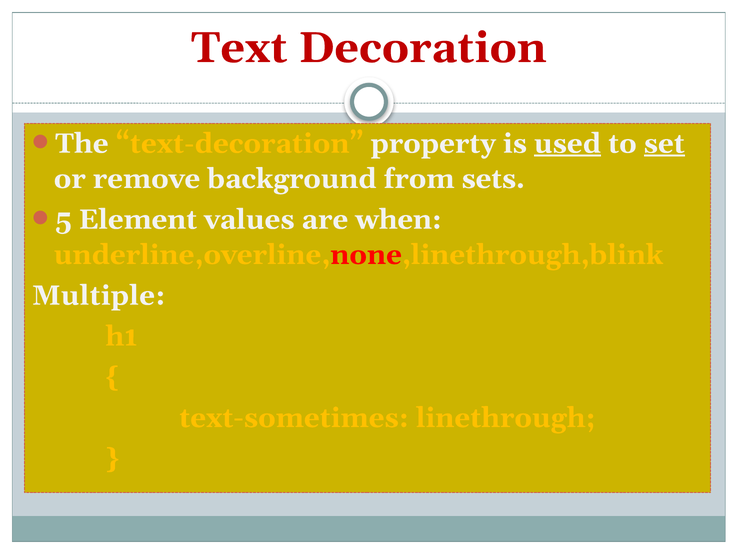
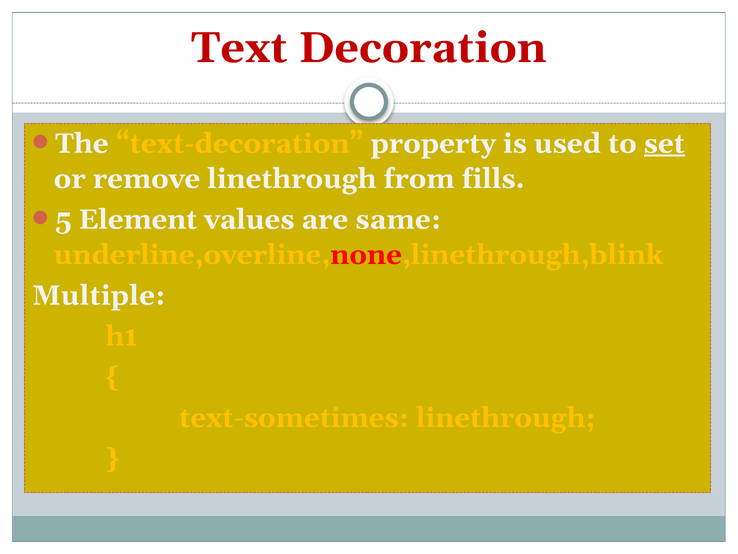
used underline: present -> none
remove background: background -> linethrough
sets: sets -> fills
when: when -> same
